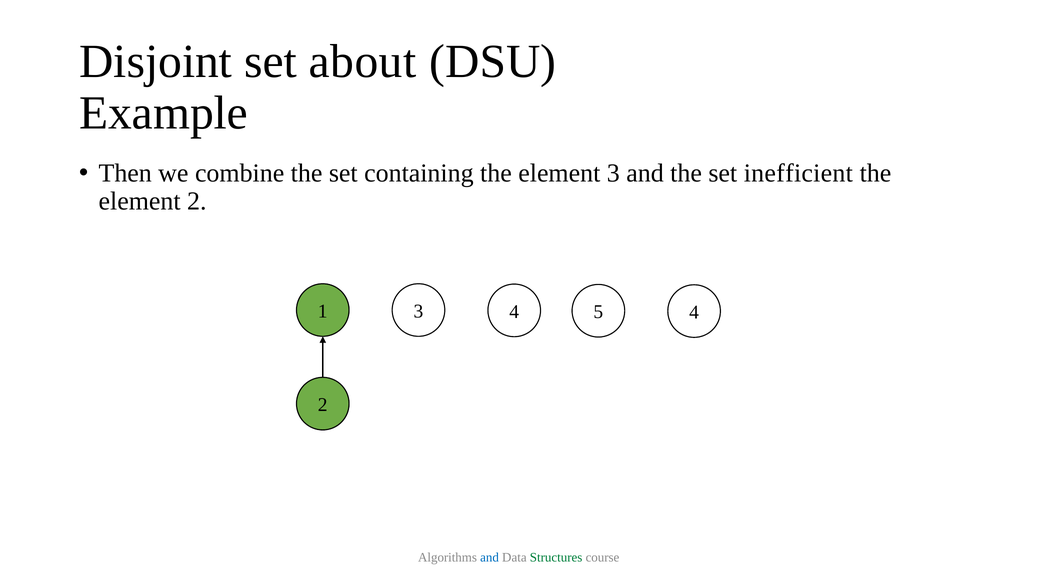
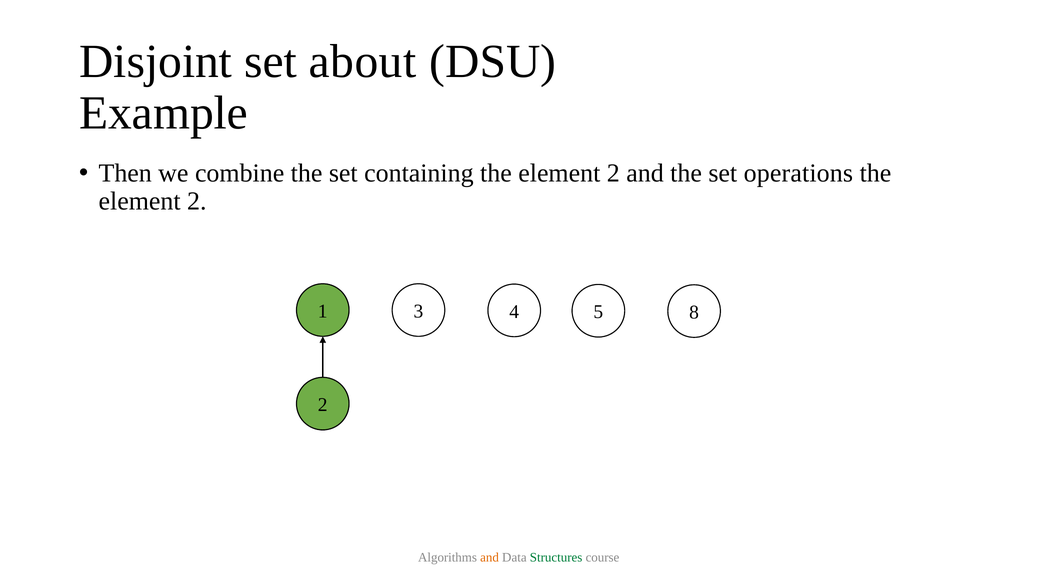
containing the element 3: 3 -> 2
inefficient: inefficient -> operations
5 4: 4 -> 8
and at (490, 558) colour: blue -> orange
